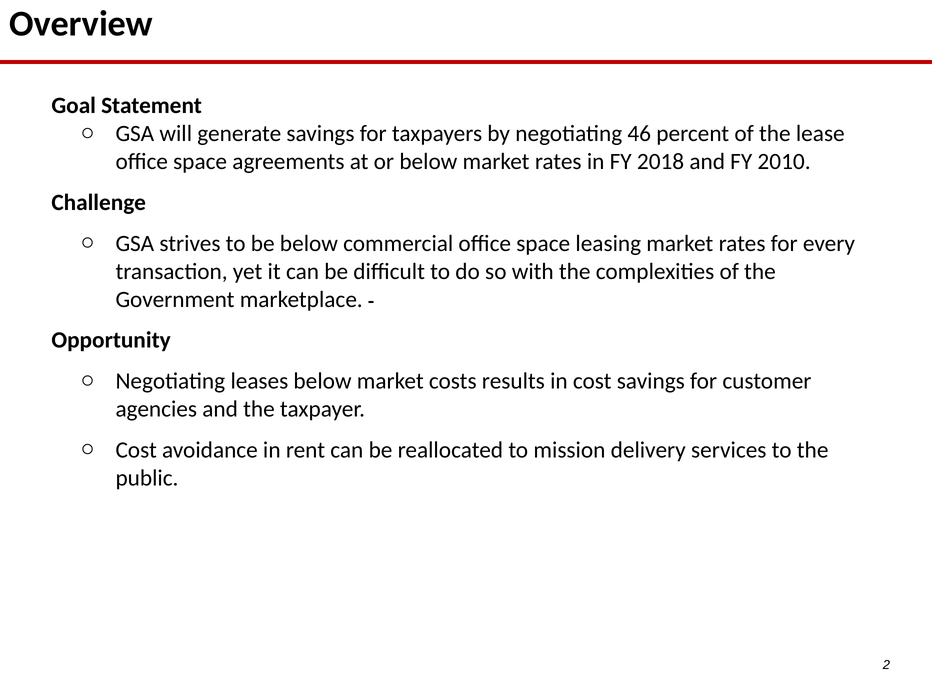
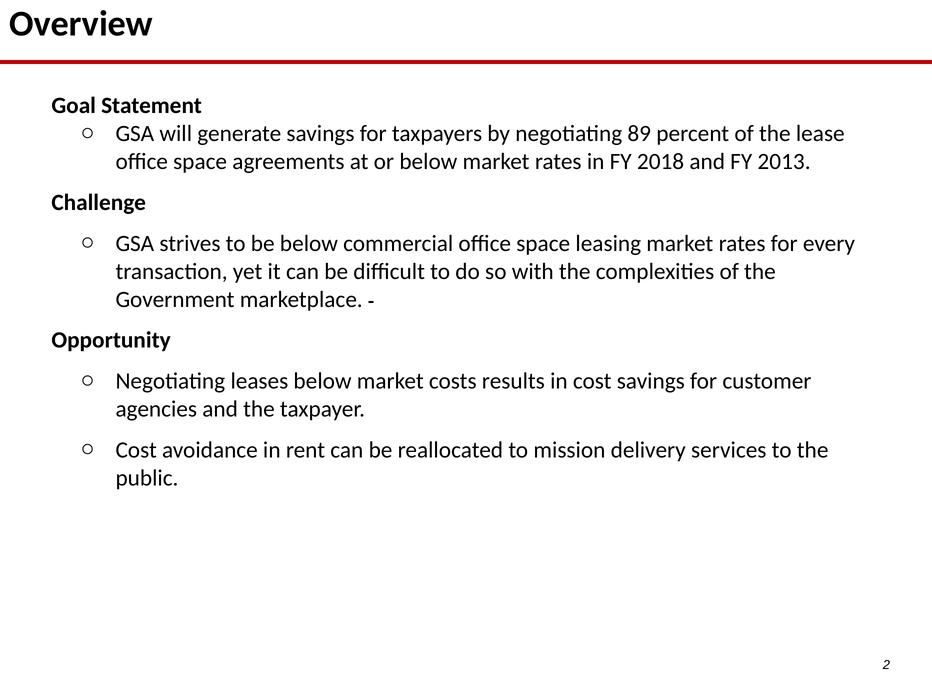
46: 46 -> 89
2010: 2010 -> 2013
